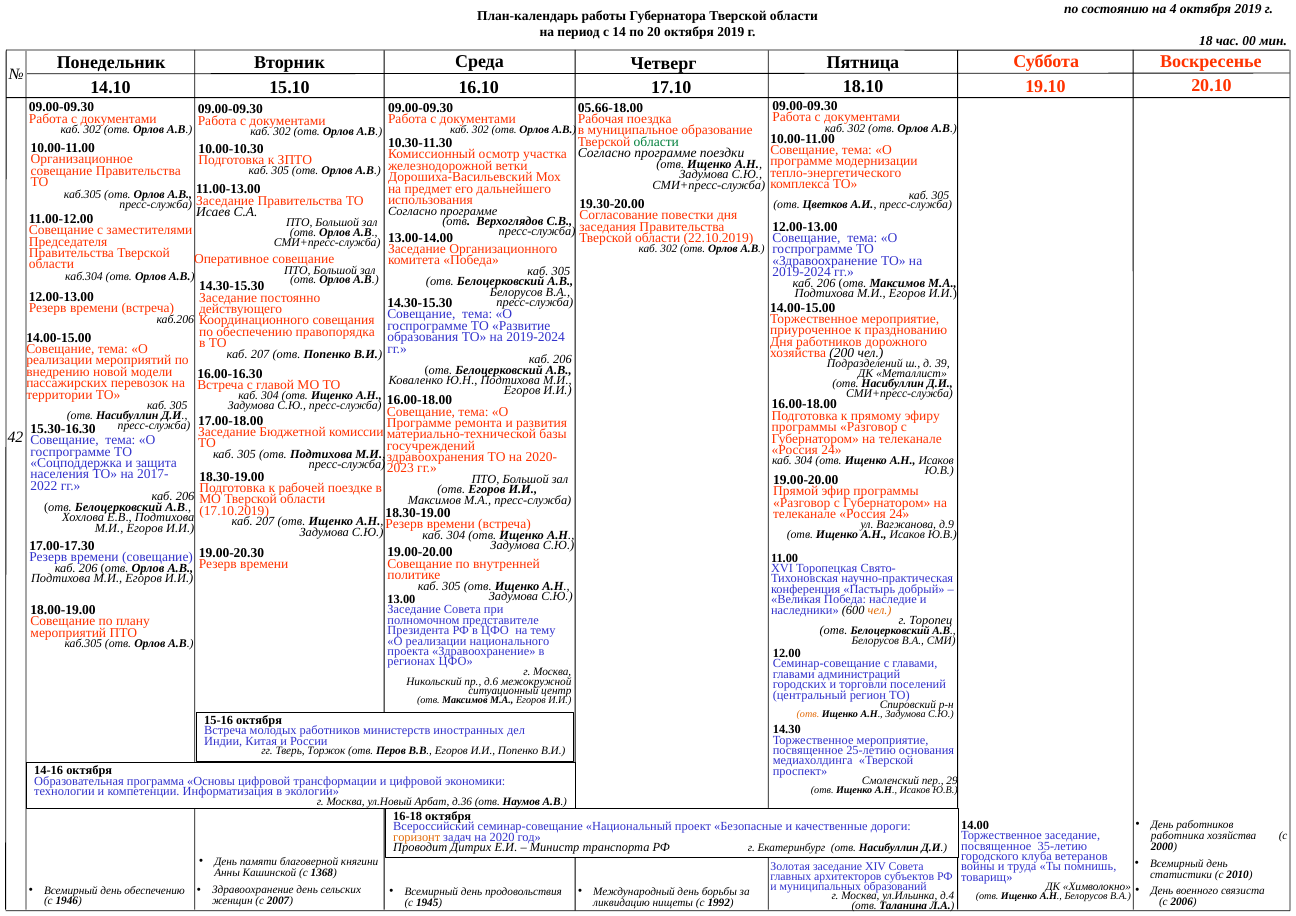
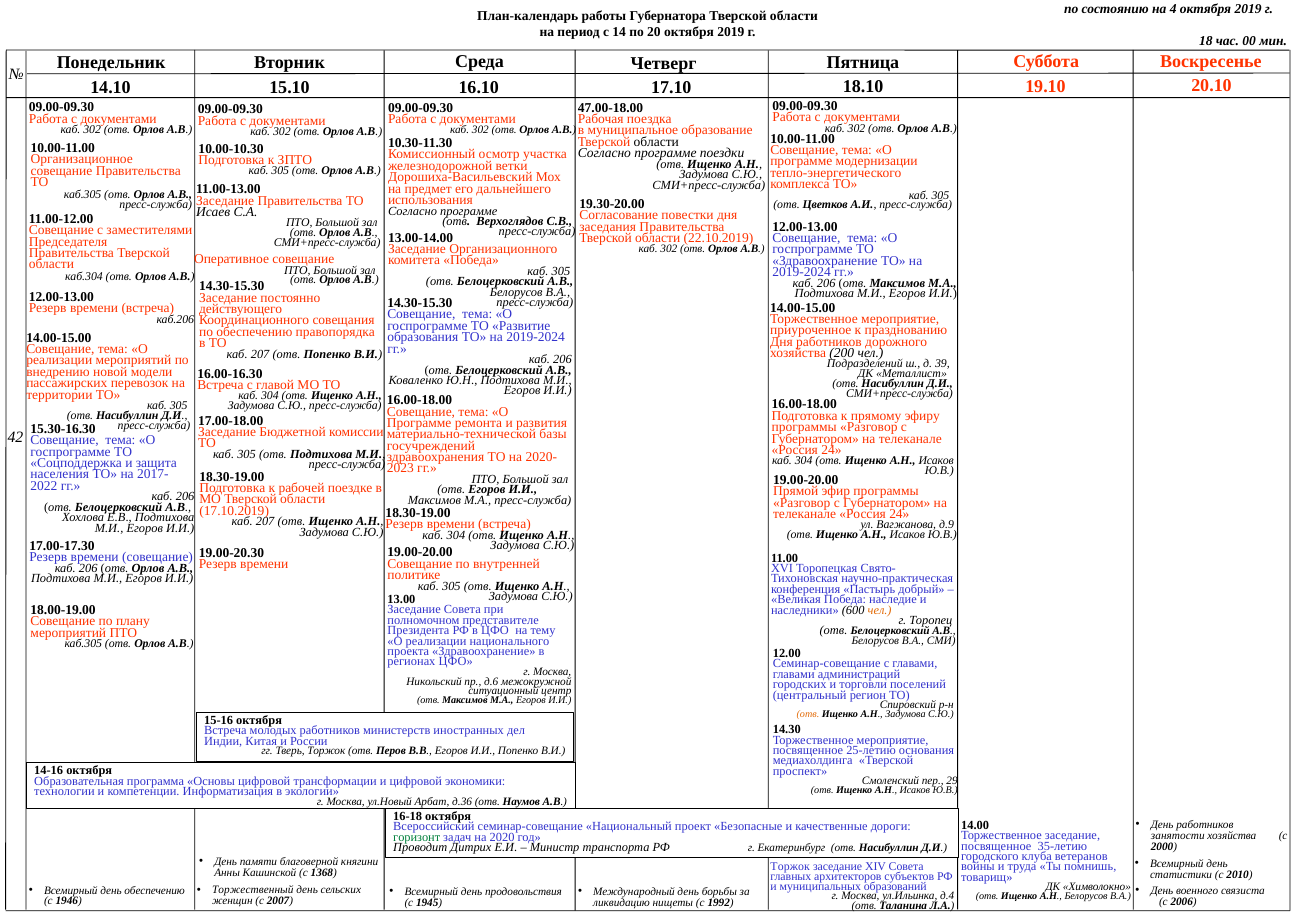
05.66-18.00: 05.66-18.00 -> 47.00-18.00
области at (656, 142) colour: green -> black
работника: работника -> занятости
горизонт colour: orange -> green
Золотая at (790, 866): Золотая -> Торжок
Здравоохранение at (253, 890): Здравоохранение -> Торжественный
